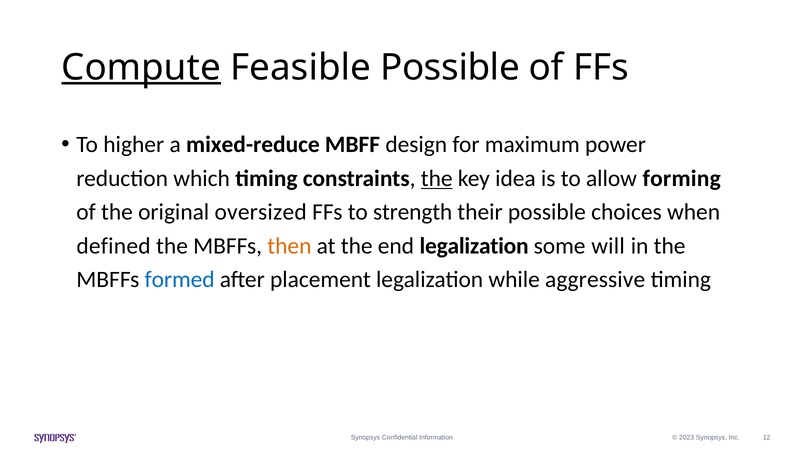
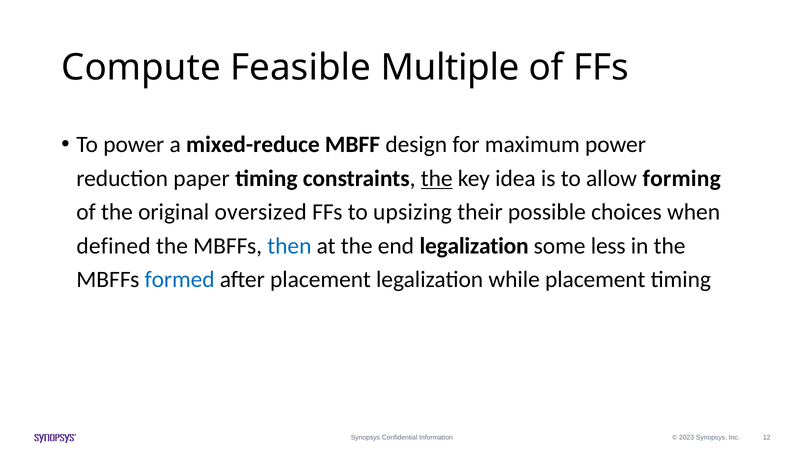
Compute underline: present -> none
Feasible Possible: Possible -> Multiple
To higher: higher -> power
which: which -> paper
strength: strength -> upsizing
then colour: orange -> blue
will: will -> less
while aggressive: aggressive -> placement
